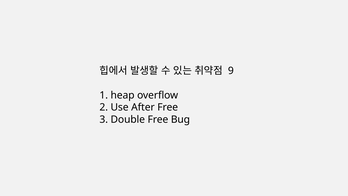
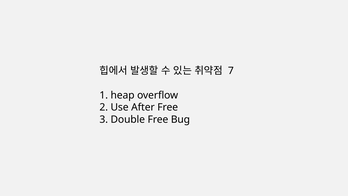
9: 9 -> 7
